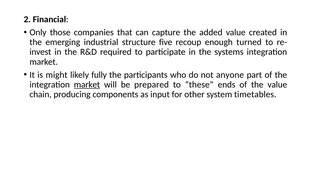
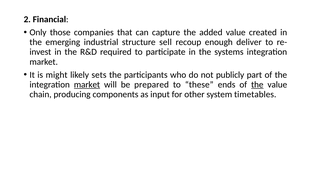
five: five -> sell
turned: turned -> deliver
fully: fully -> sets
anyone: anyone -> publicly
the at (257, 85) underline: none -> present
